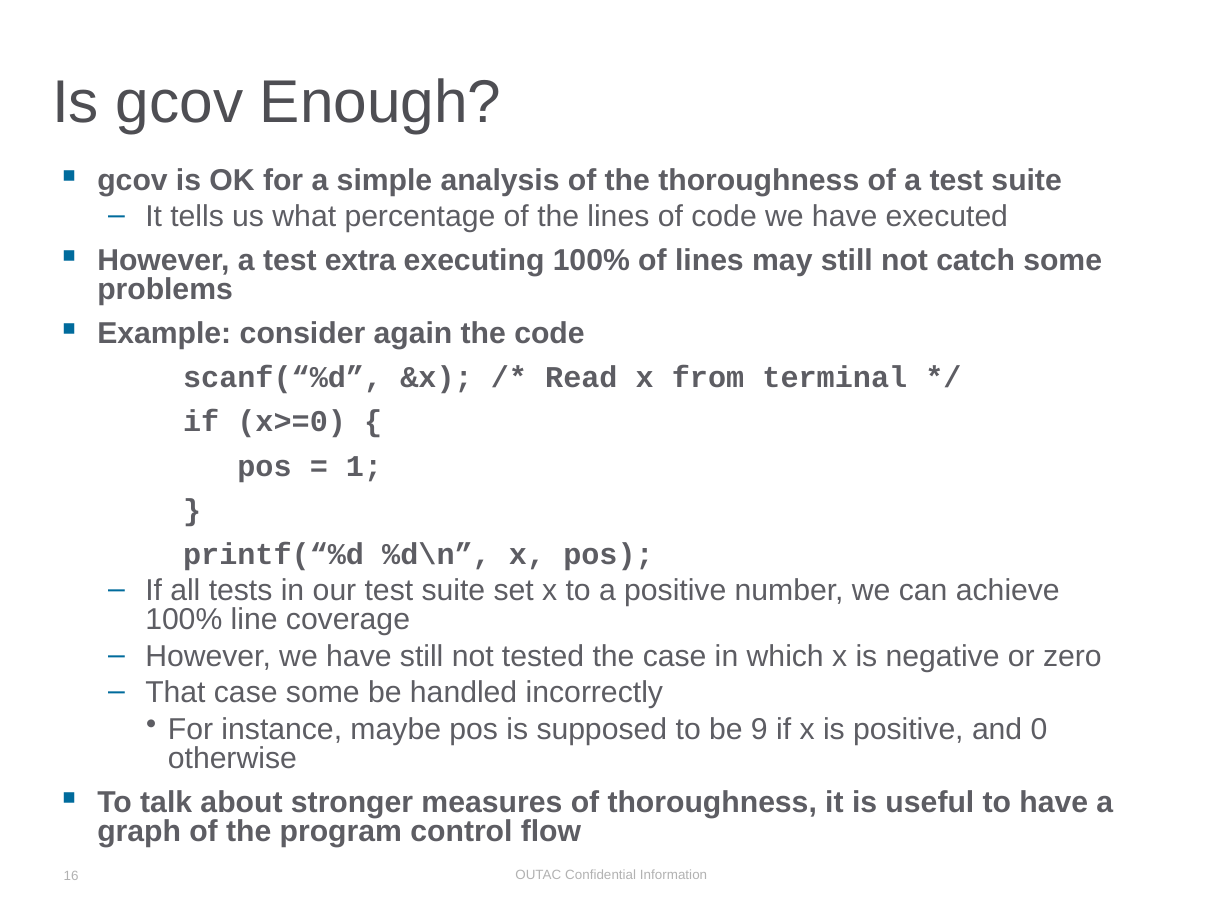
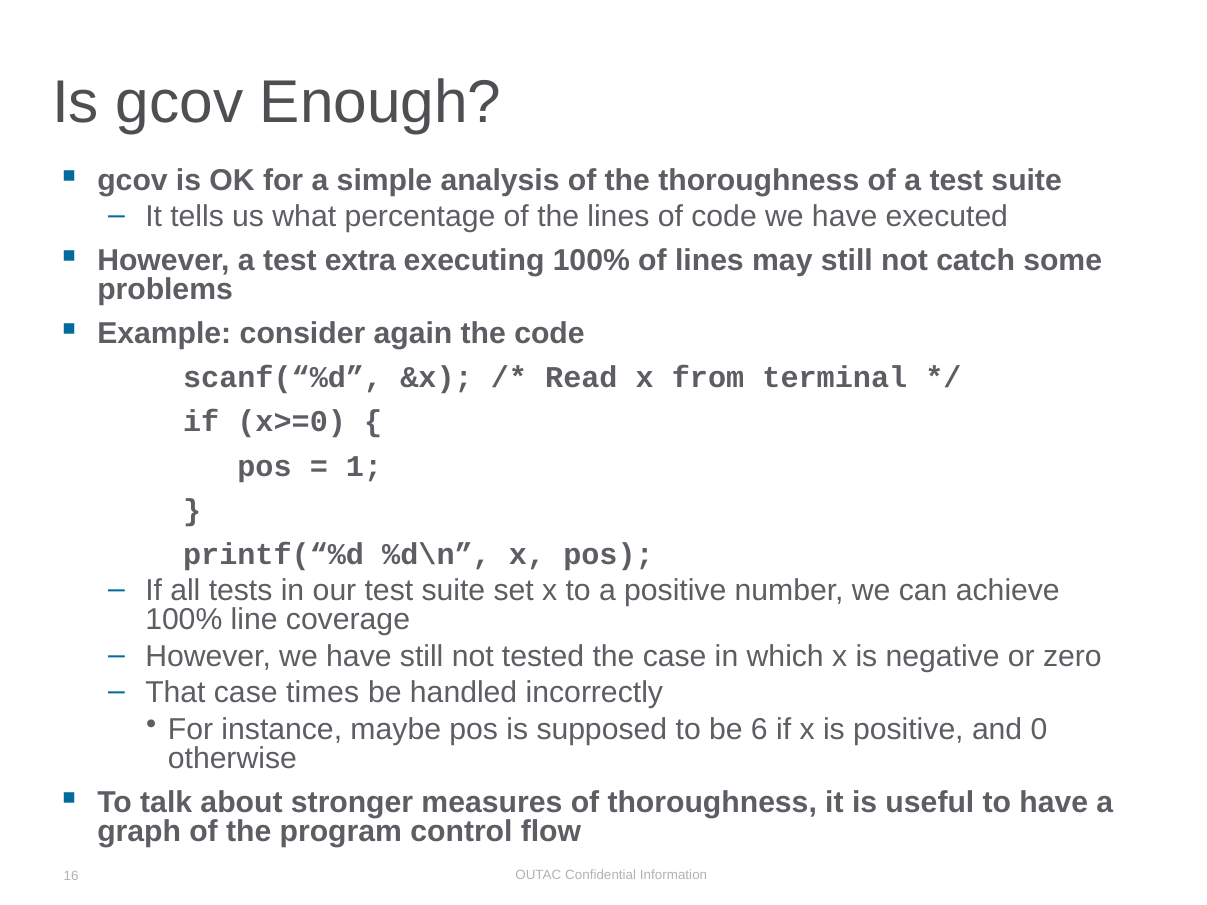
case some: some -> times
9: 9 -> 6
